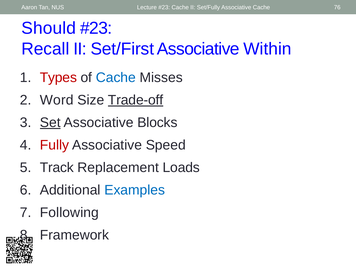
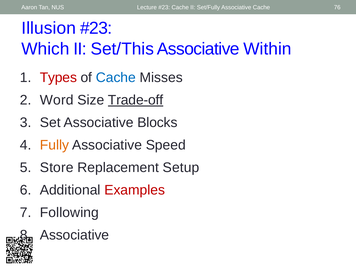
Should: Should -> Illusion
Recall: Recall -> Which
Set/First: Set/First -> Set/This
Set underline: present -> none
Fully colour: red -> orange
Track: Track -> Store
Loads: Loads -> Setup
Examples colour: blue -> red
Framework at (74, 235): Framework -> Associative
